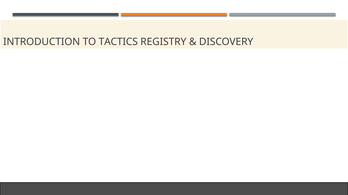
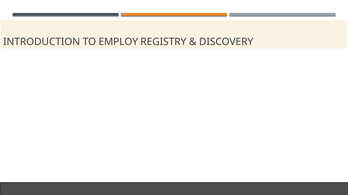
TACTICS: TACTICS -> EMPLOY
